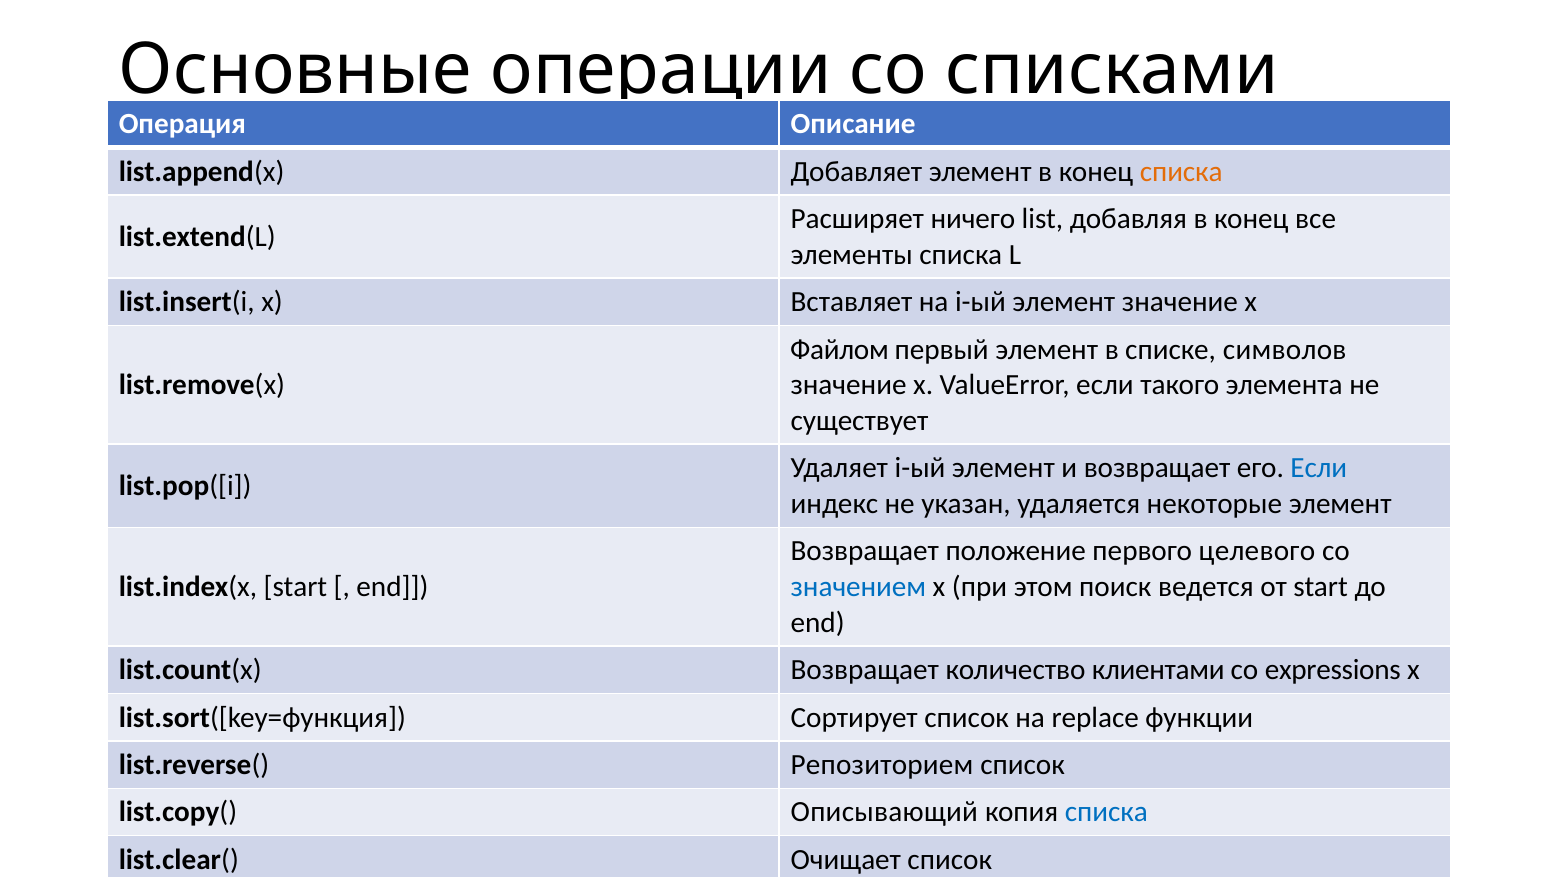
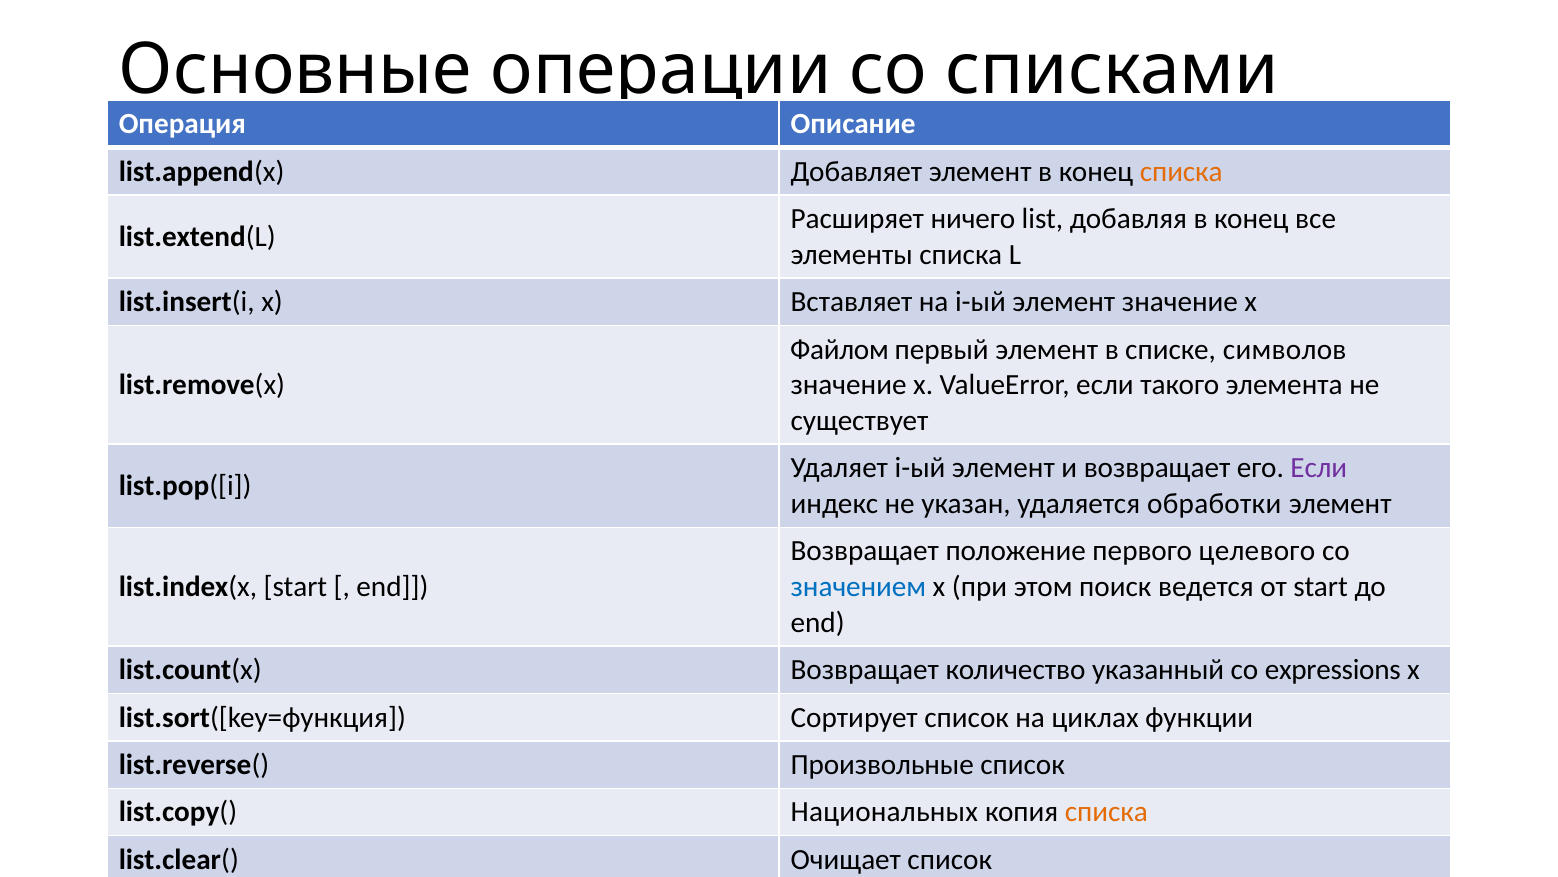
Если at (1319, 468) colour: blue -> purple
некоторые: некоторые -> обработки
клиентами: клиентами -> указанный
replace: replace -> циклах
Репозиторием: Репозиторием -> Произвольные
Описывающий: Описывающий -> Национальных
списка at (1106, 812) colour: blue -> orange
